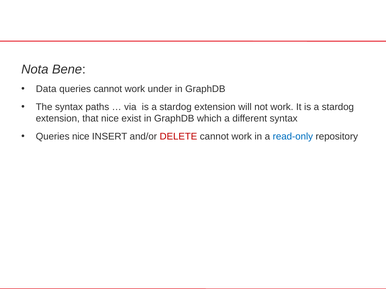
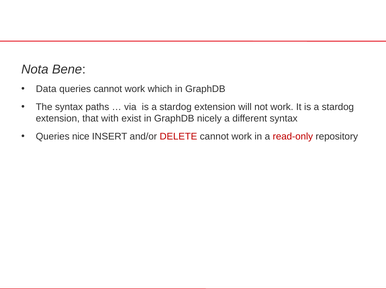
under: under -> which
that nice: nice -> with
which: which -> nicely
read-only colour: blue -> red
